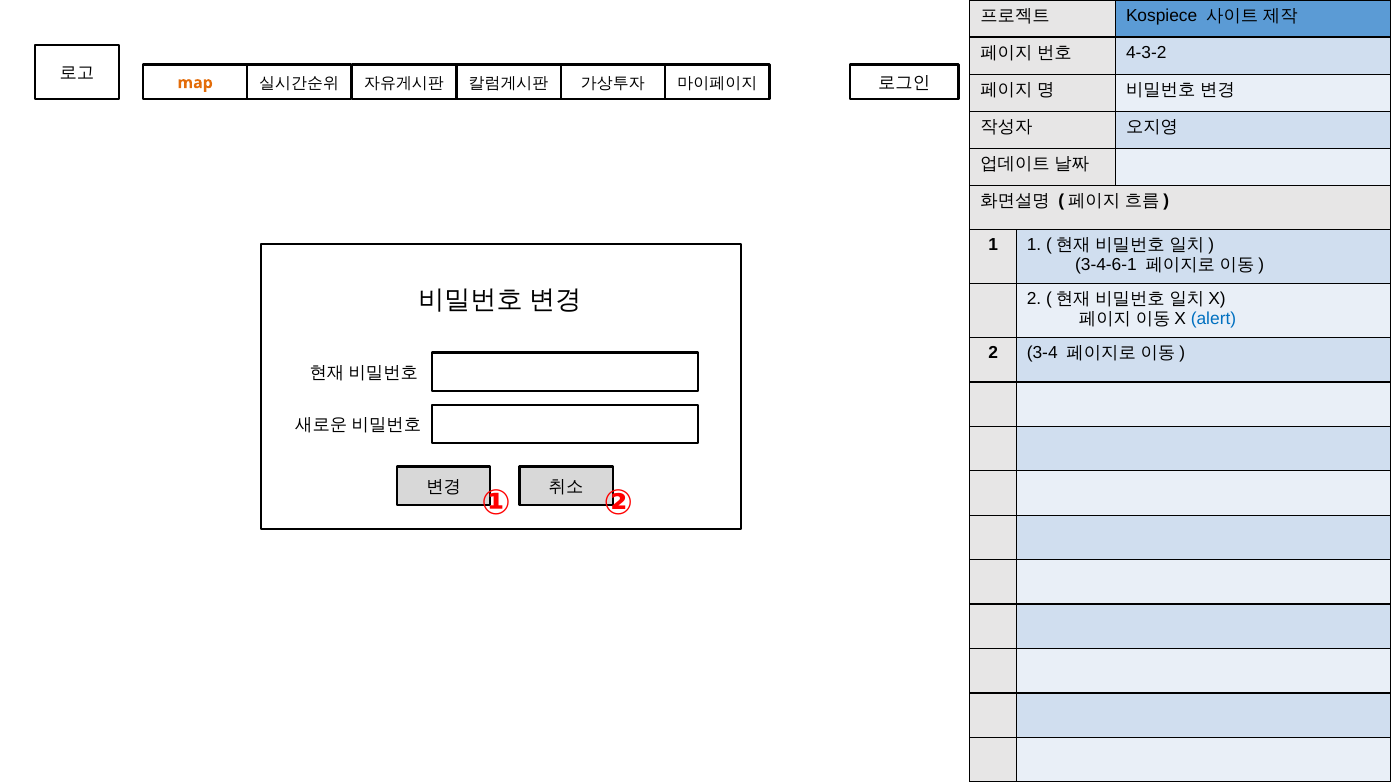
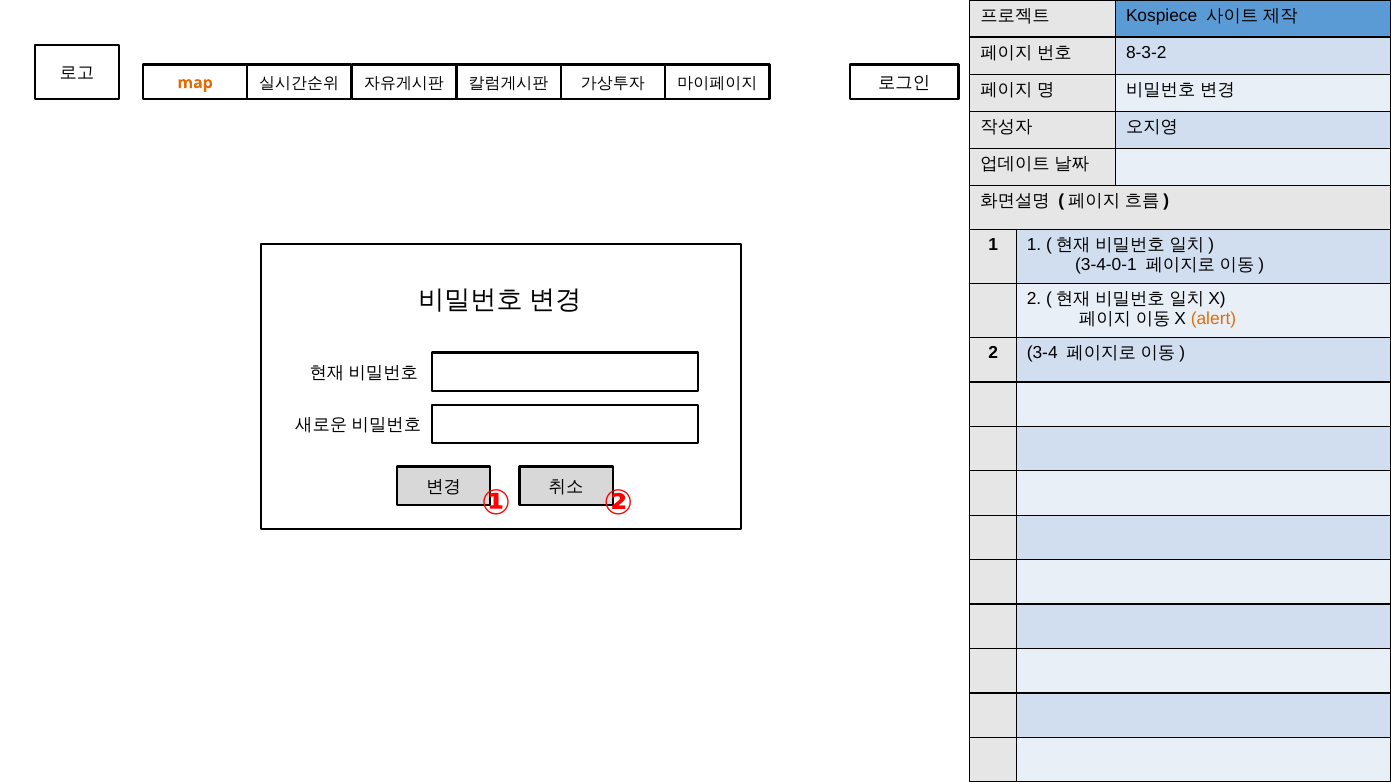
4-3-2: 4-3-2 -> 8-3-2
3-4-6-1: 3-4-6-1 -> 3-4-0-1
alert colour: blue -> orange
